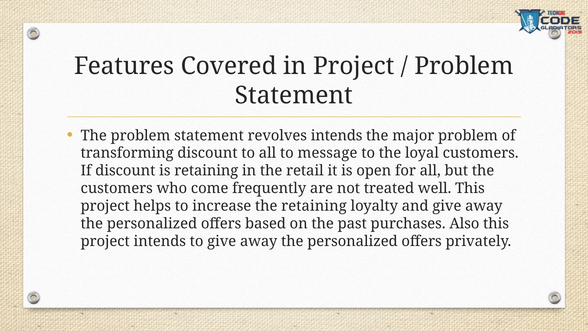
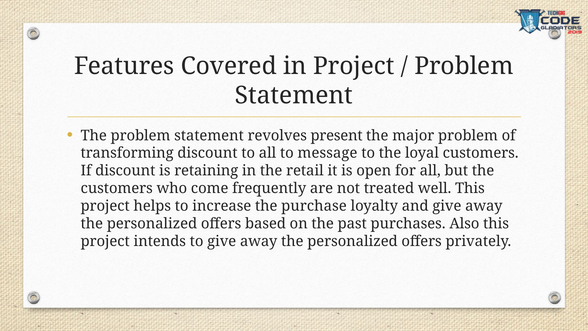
revolves intends: intends -> present
the retaining: retaining -> purchase
